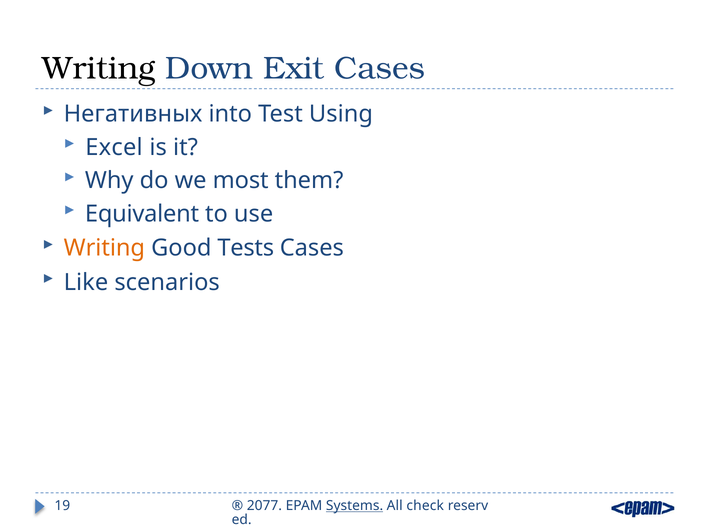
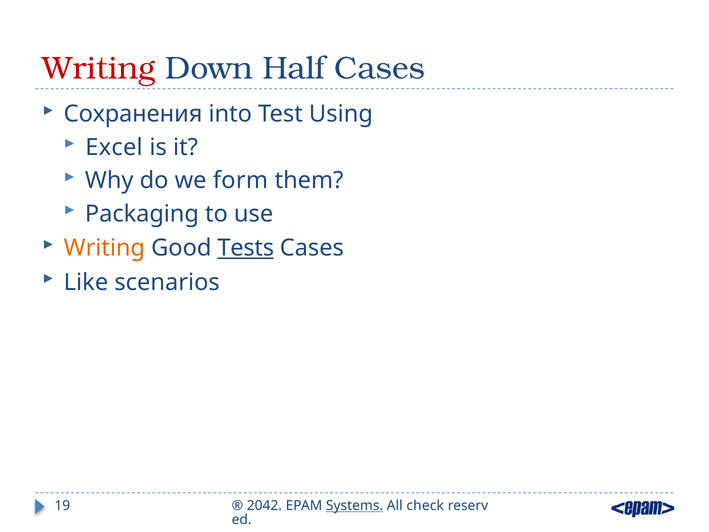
Writing at (99, 68) colour: black -> red
Exit: Exit -> Half
Негативных: Негативных -> Сохранения
most: most -> form
Equivalent: Equivalent -> Packaging
Tests underline: none -> present
2077: 2077 -> 2042
